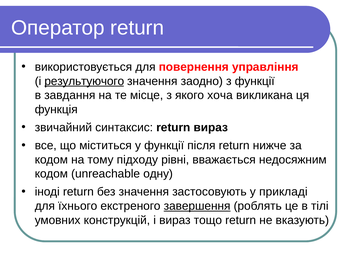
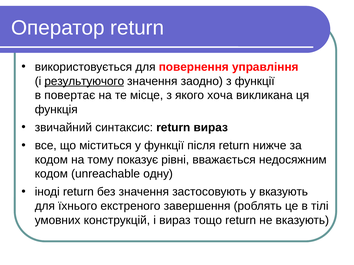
завдання: завдання -> повертає
підходу: підходу -> показує
у прикладі: прикладі -> вказують
завершення underline: present -> none
